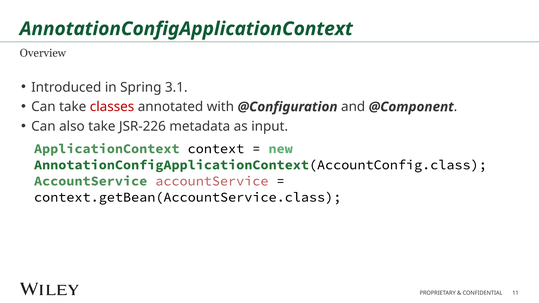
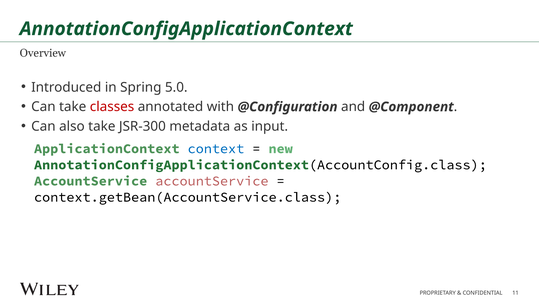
3.1: 3.1 -> 5.0
JSR-226: JSR-226 -> JSR-300
context colour: black -> blue
